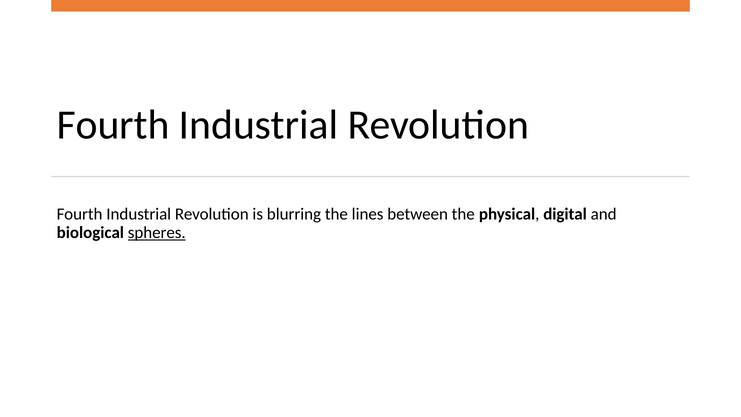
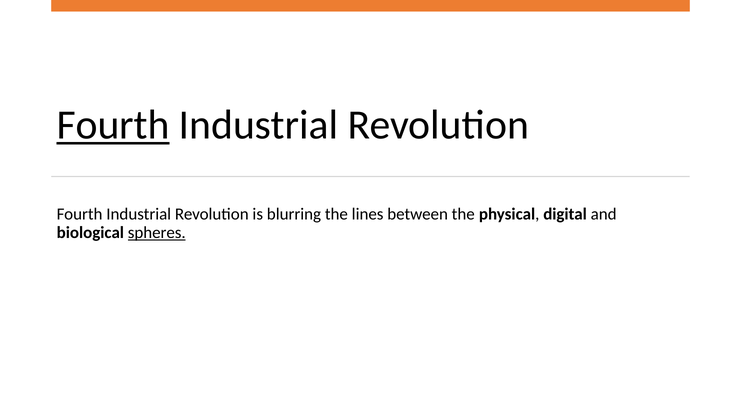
Fourth at (113, 125) underline: none -> present
